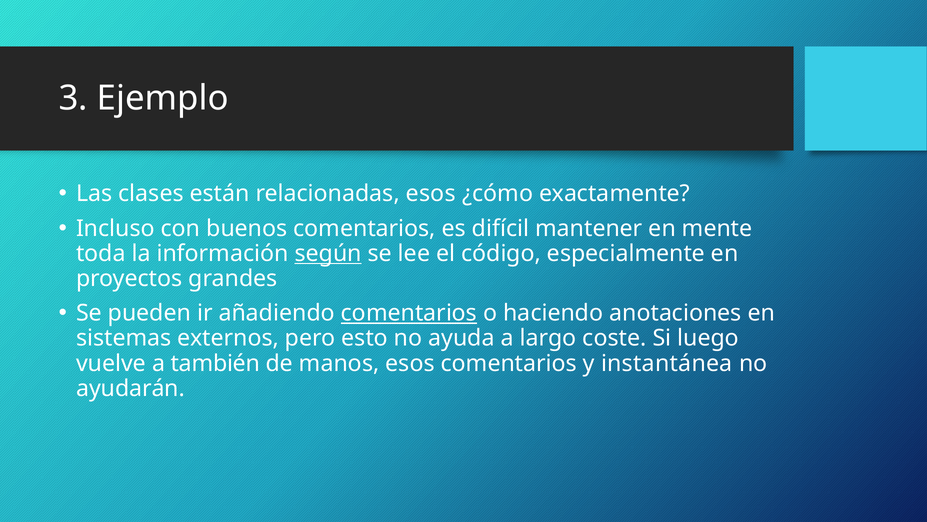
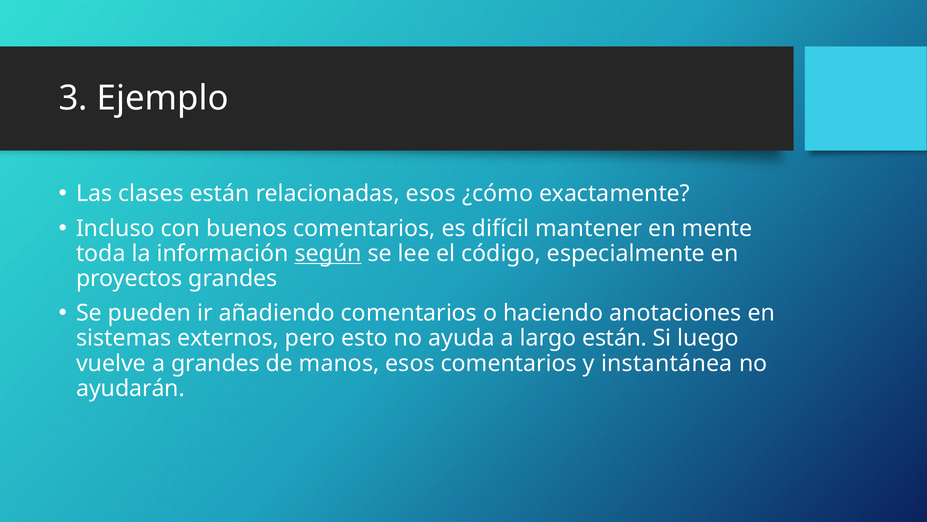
comentarios at (409, 313) underline: present -> none
largo coste: coste -> están
a también: también -> grandes
